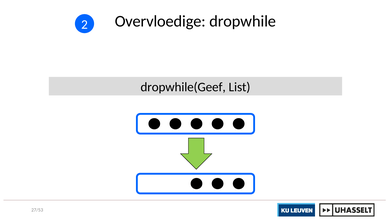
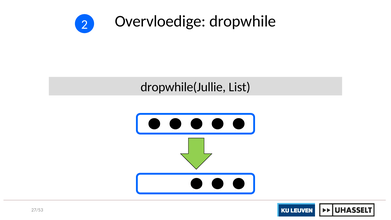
dropwhile(Geef: dropwhile(Geef -> dropwhile(Jullie
